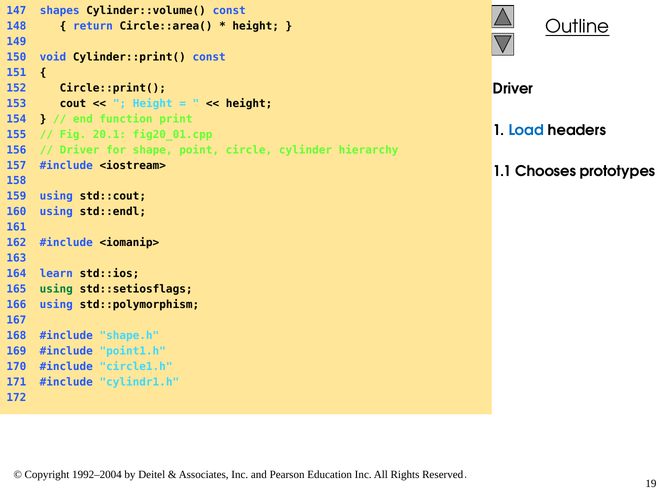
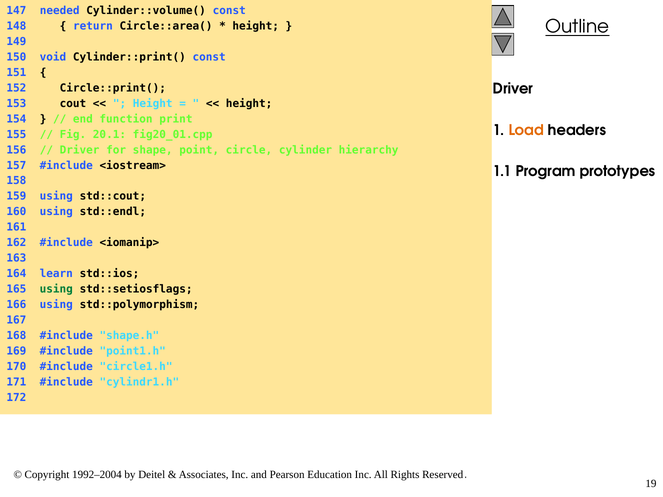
shapes: shapes -> needed
Load colour: blue -> orange
Chooses: Chooses -> Program
